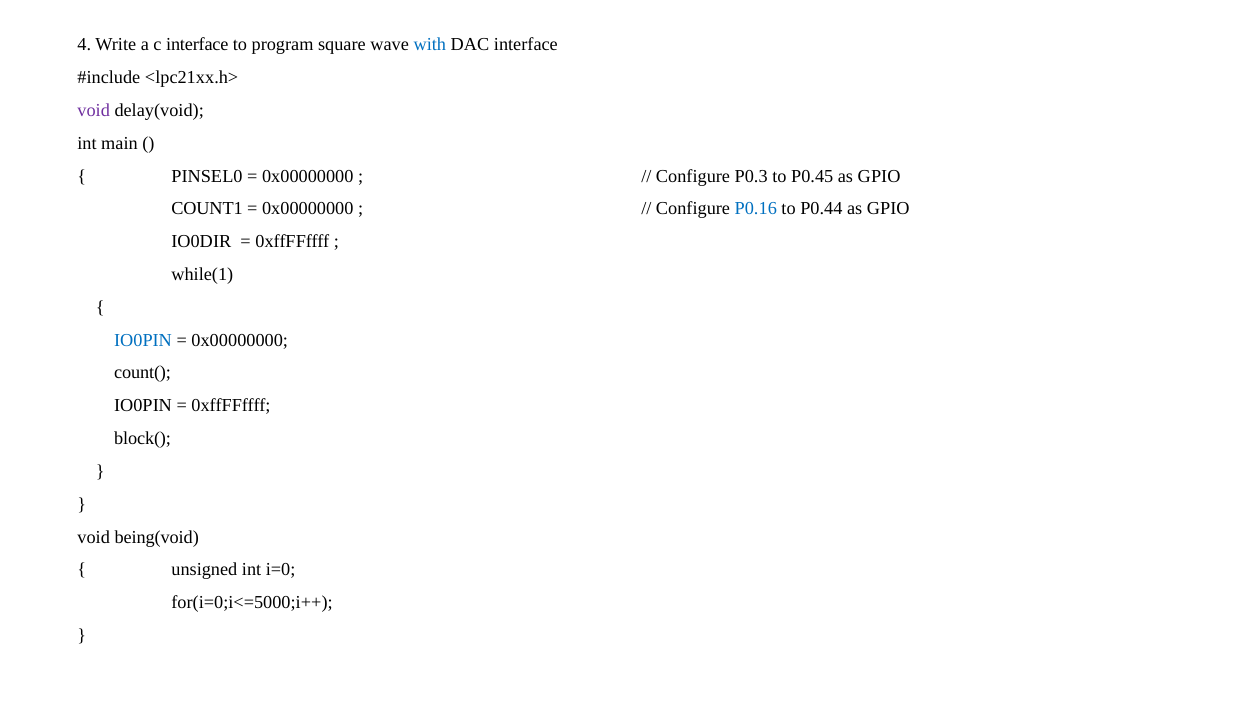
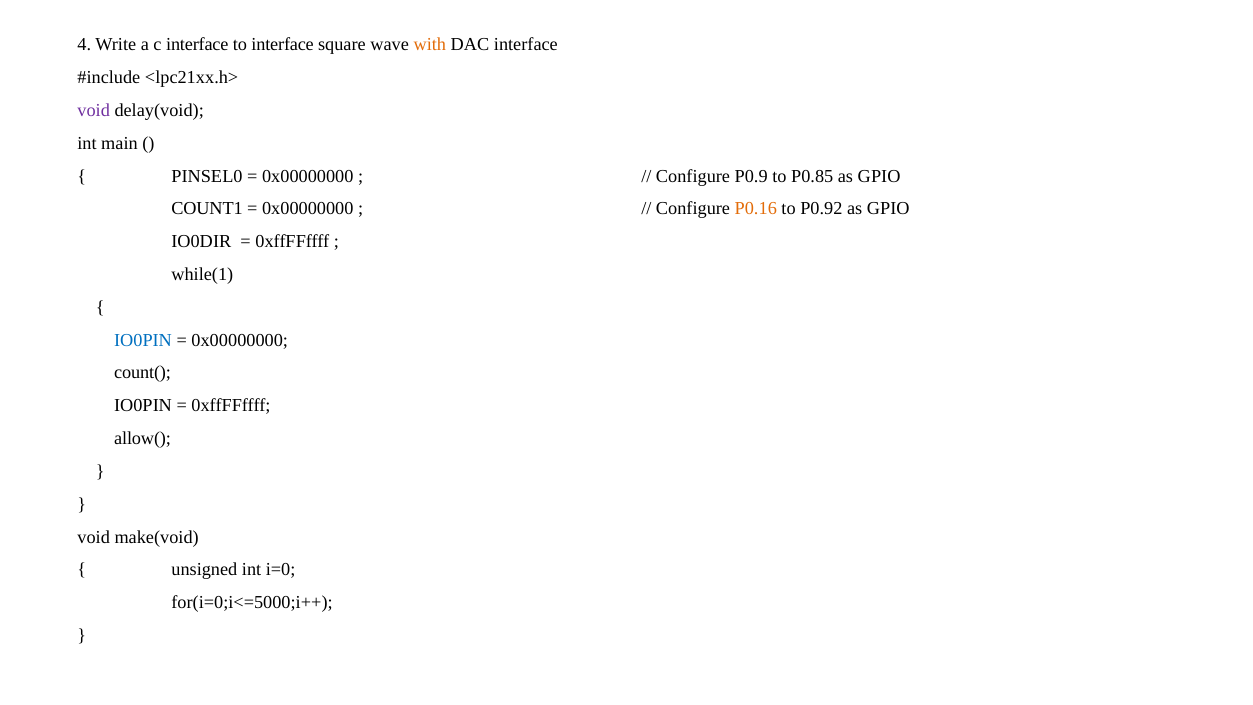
to program: program -> interface
with colour: blue -> orange
P0.3: P0.3 -> P0.9
P0.45: P0.45 -> P0.85
P0.16 colour: blue -> orange
P0.44: P0.44 -> P0.92
block(: block( -> allow(
being(void: being(void -> make(void
